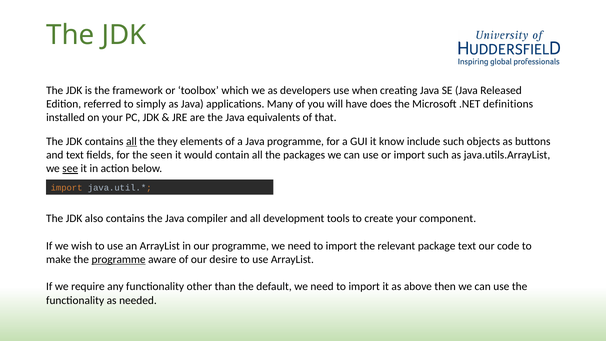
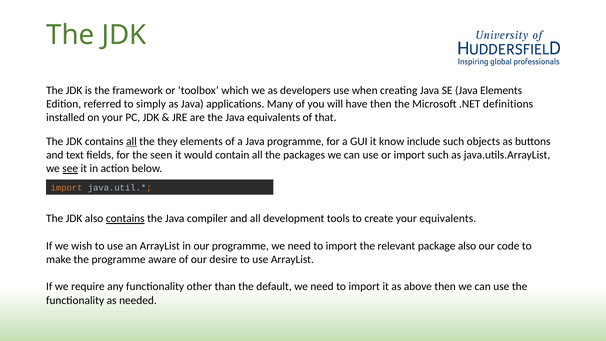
Java Released: Released -> Elements
have does: does -> then
contains at (125, 218) underline: none -> present
your component: component -> equivalents
package text: text -> also
programme at (119, 259) underline: present -> none
